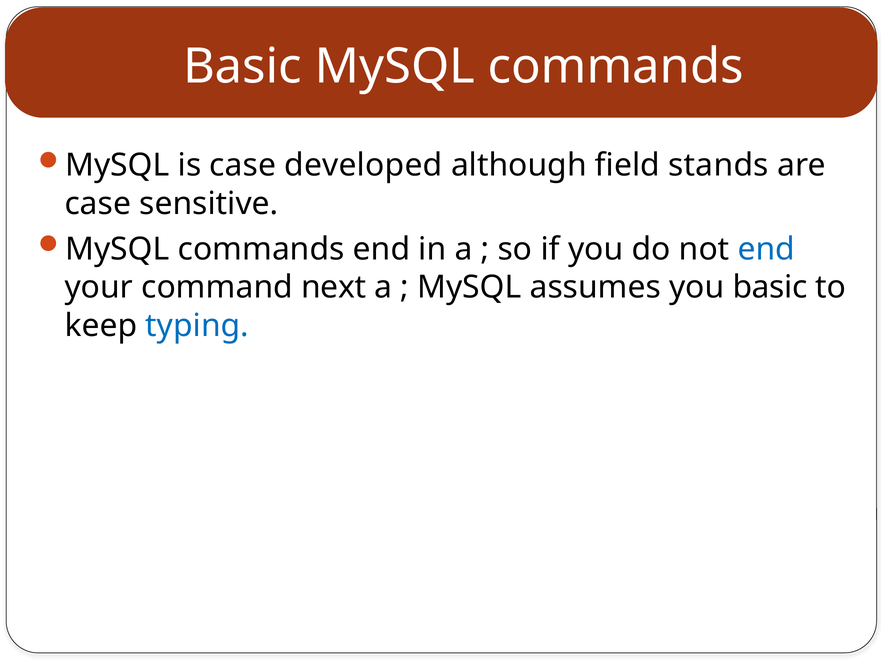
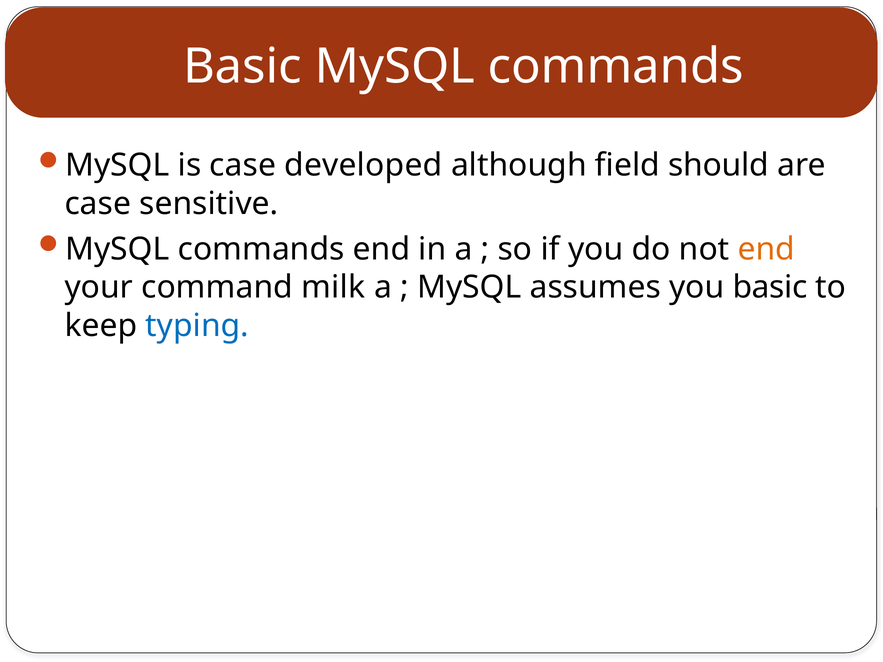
stands: stands -> should
end at (766, 249) colour: blue -> orange
next: next -> milk
